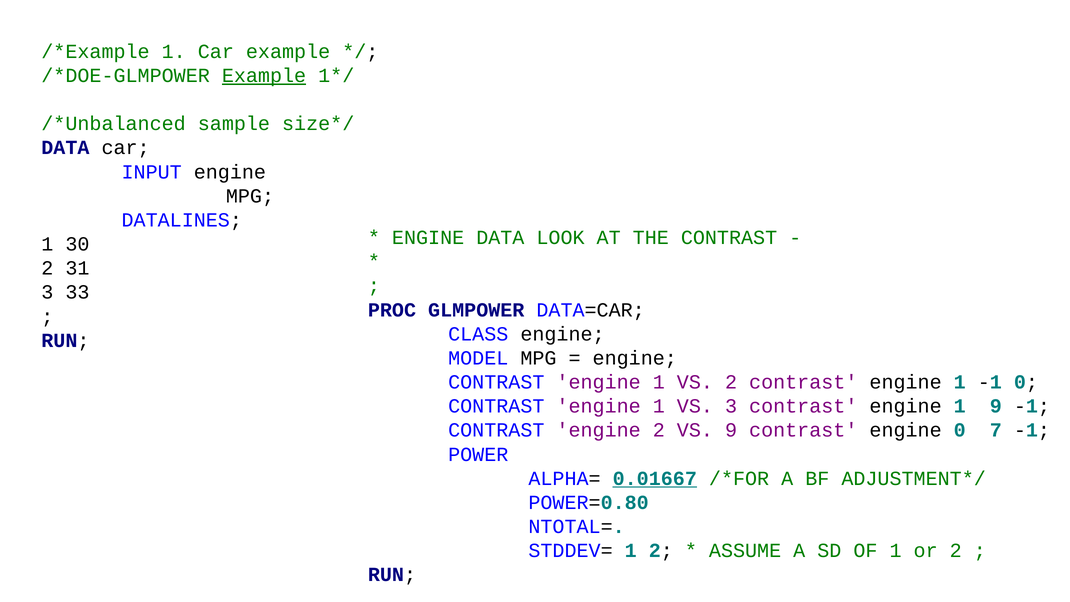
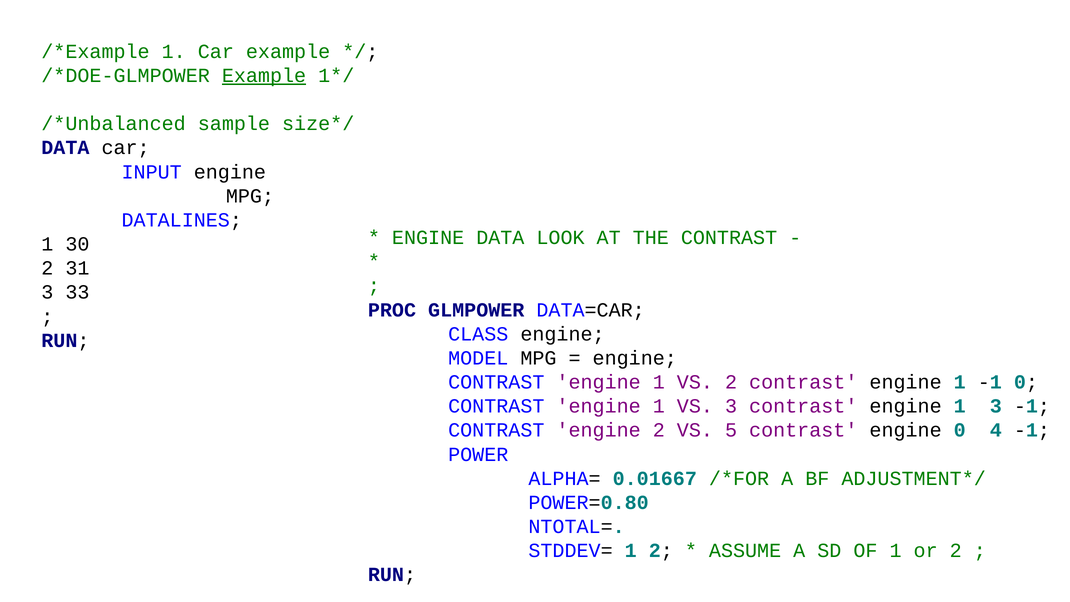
1 9: 9 -> 3
VS 9: 9 -> 5
7: 7 -> 4
0.01667 underline: present -> none
